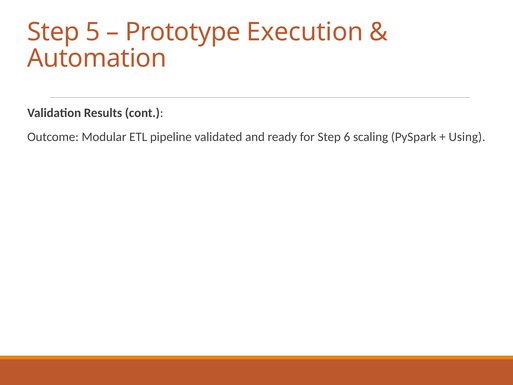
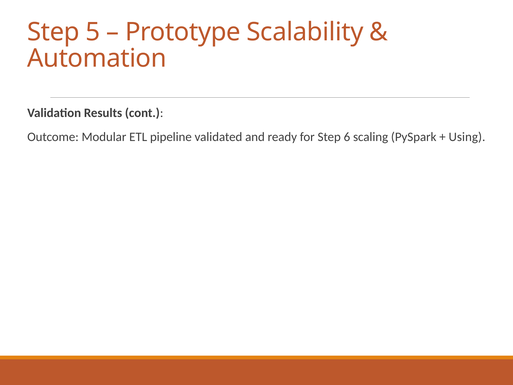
Execution: Execution -> Scalability
